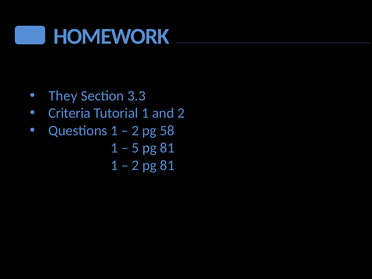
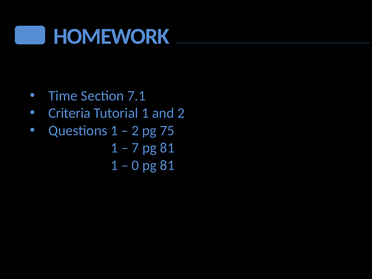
They: They -> Time
3.3: 3.3 -> 7.1
58: 58 -> 75
5: 5 -> 7
2 at (135, 165): 2 -> 0
